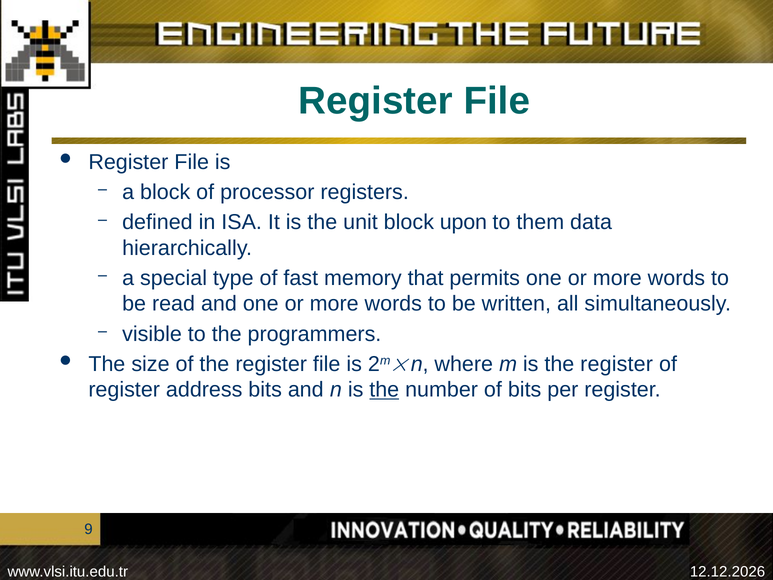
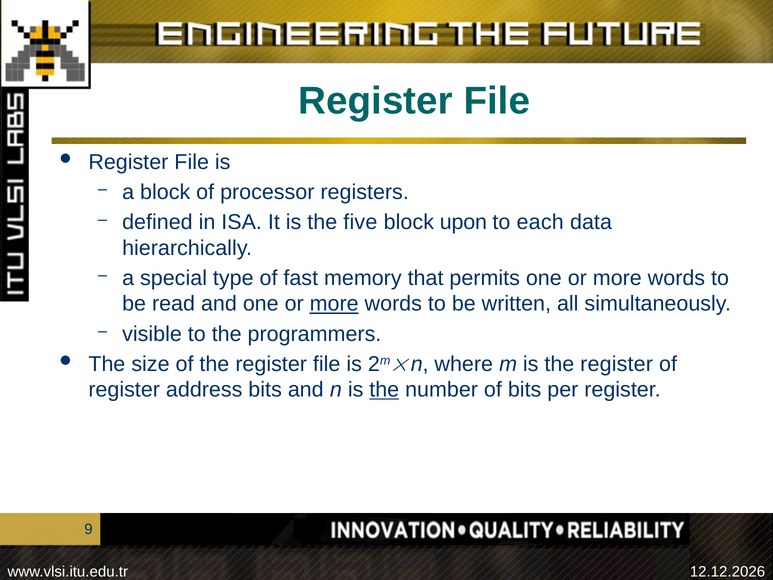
unit: unit -> five
them: them -> each
more at (334, 304) underline: none -> present
